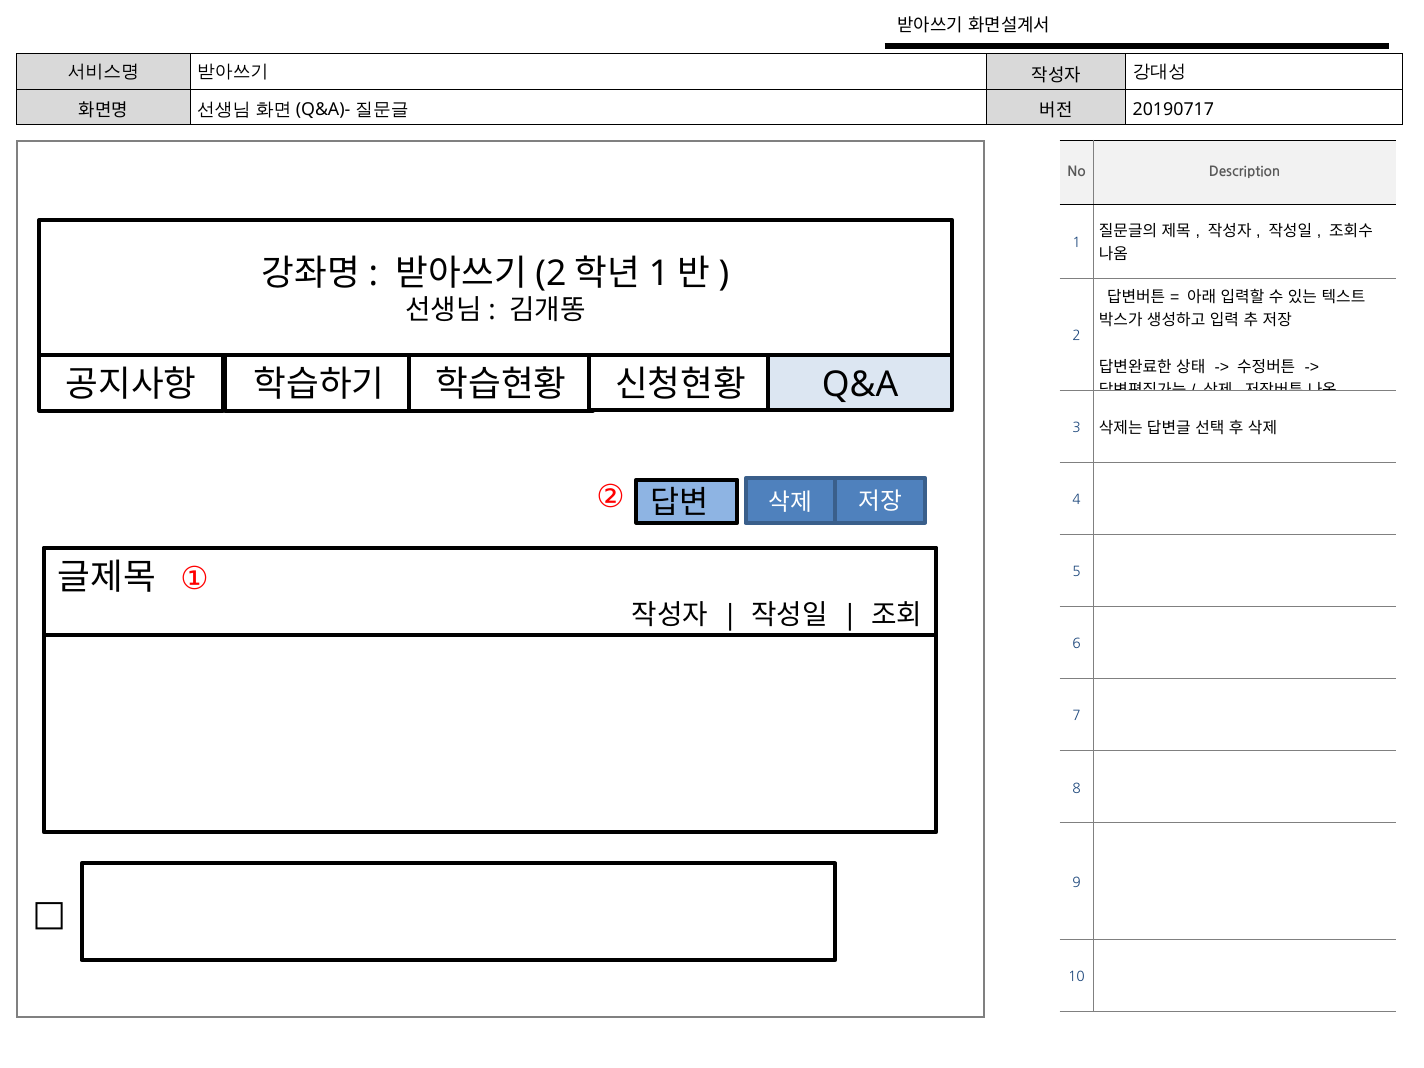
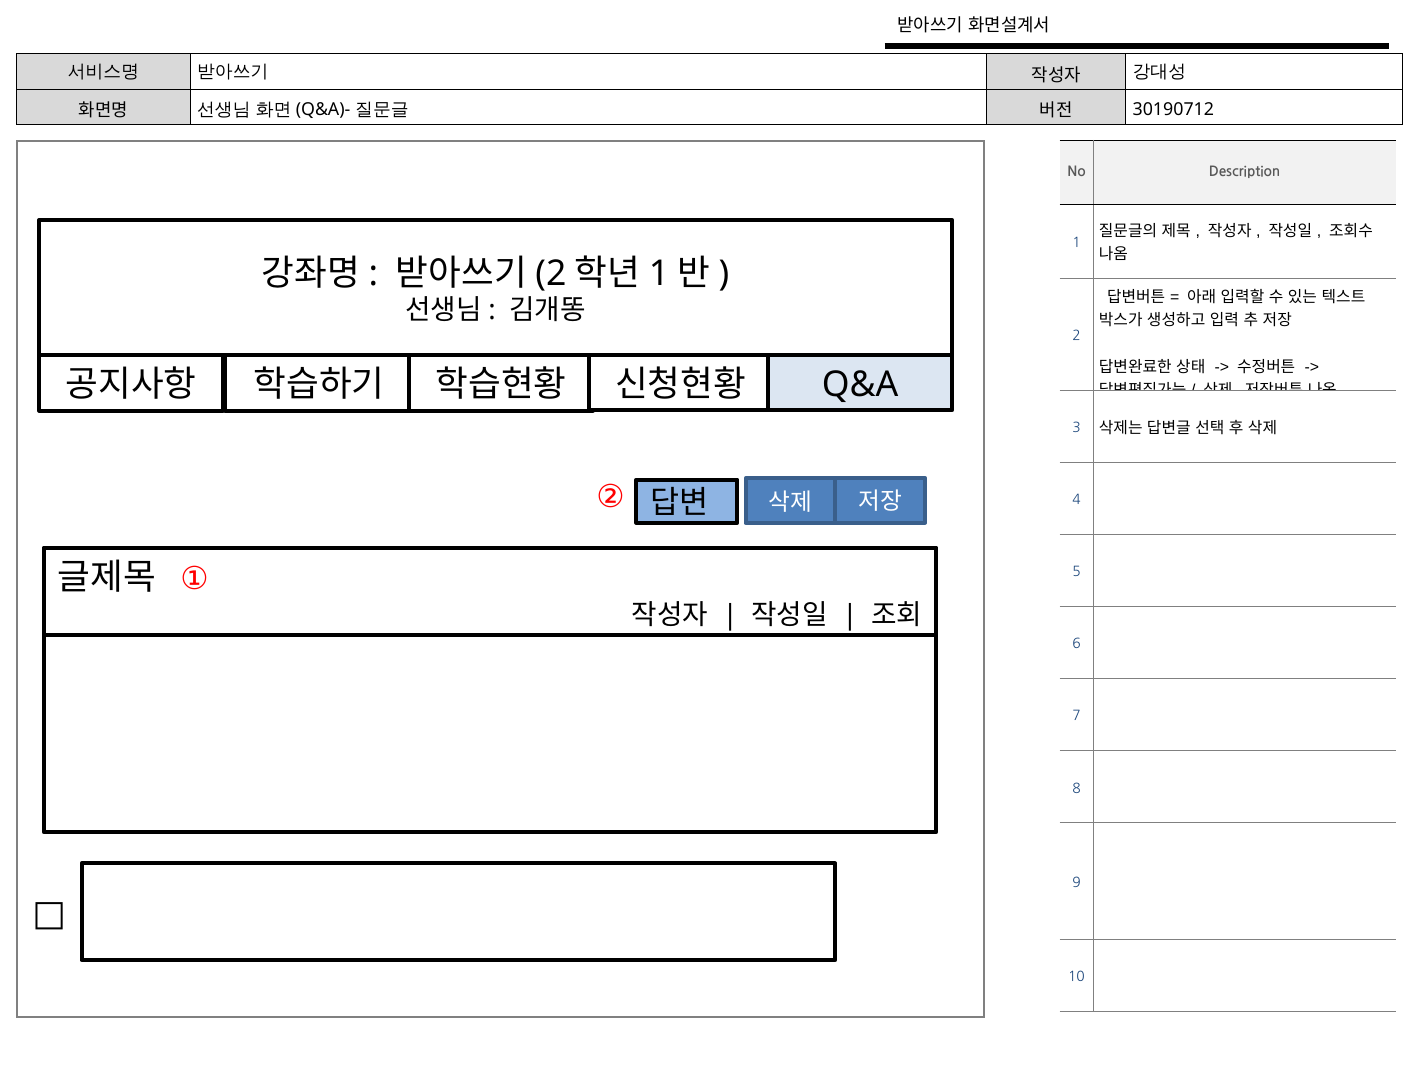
20190717: 20190717 -> 30190712
